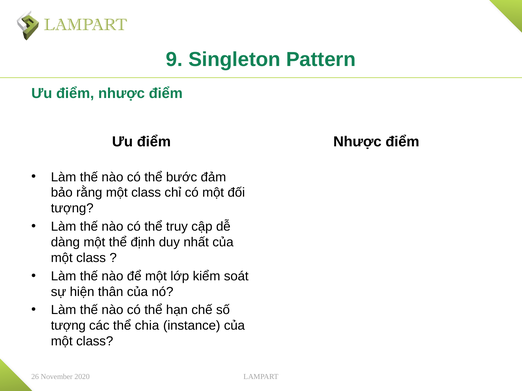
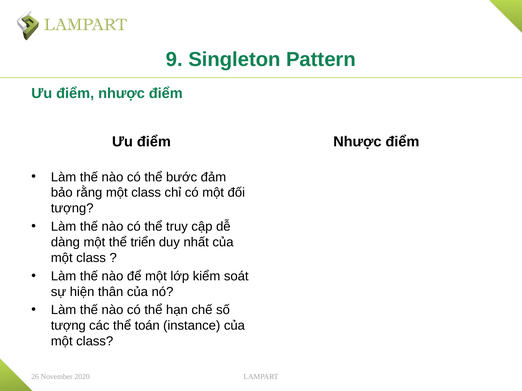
định: định -> triển
chia: chia -> toán
